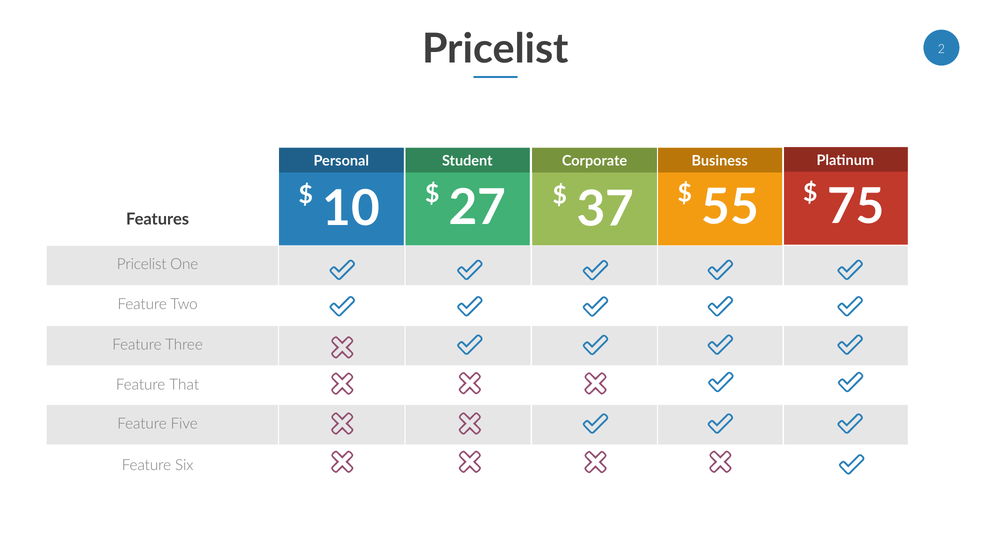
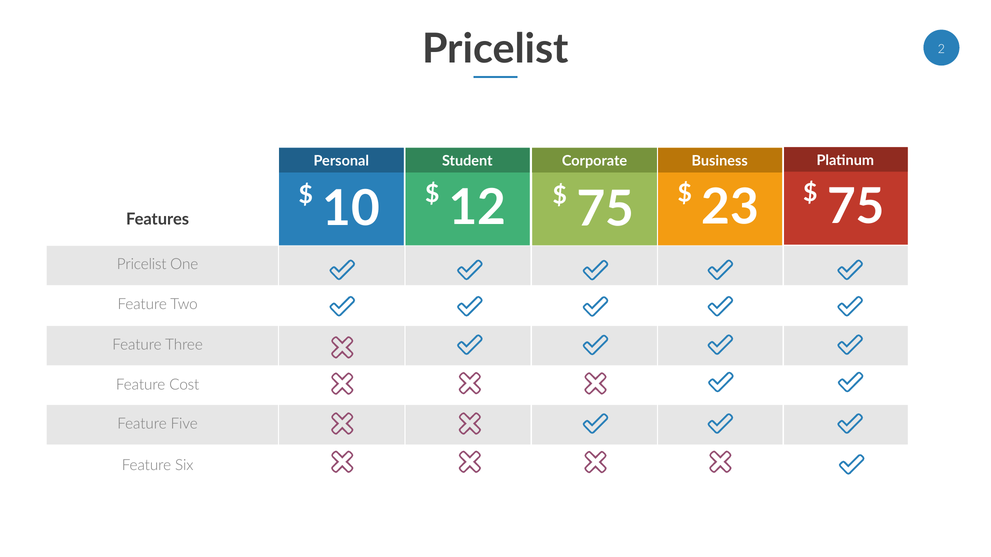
37 at (605, 209): 37 -> 75
27: 27 -> 12
55: 55 -> 23
That: That -> Cost
